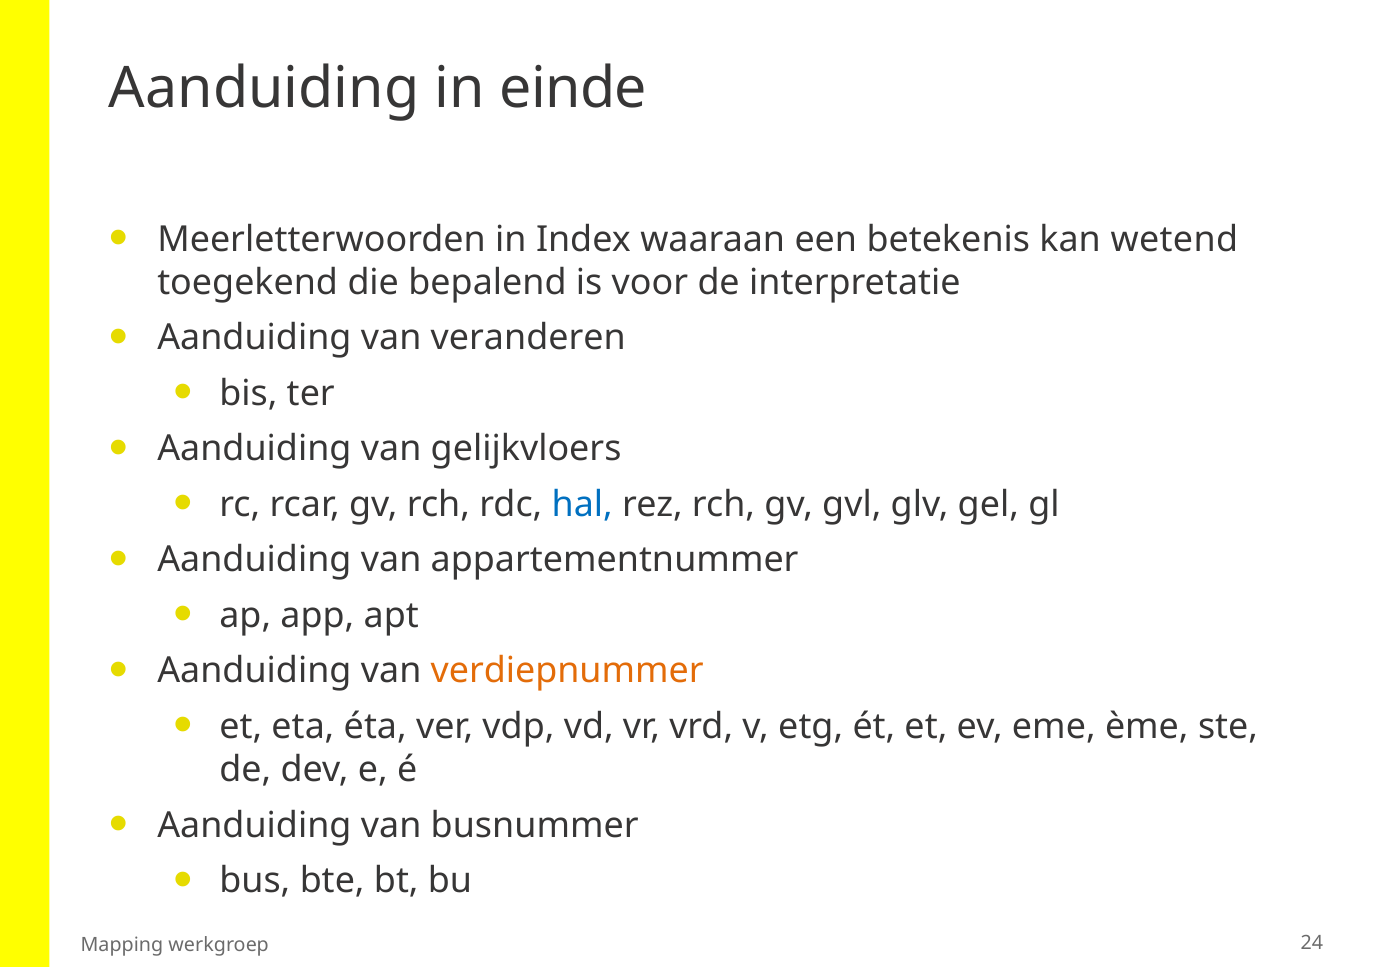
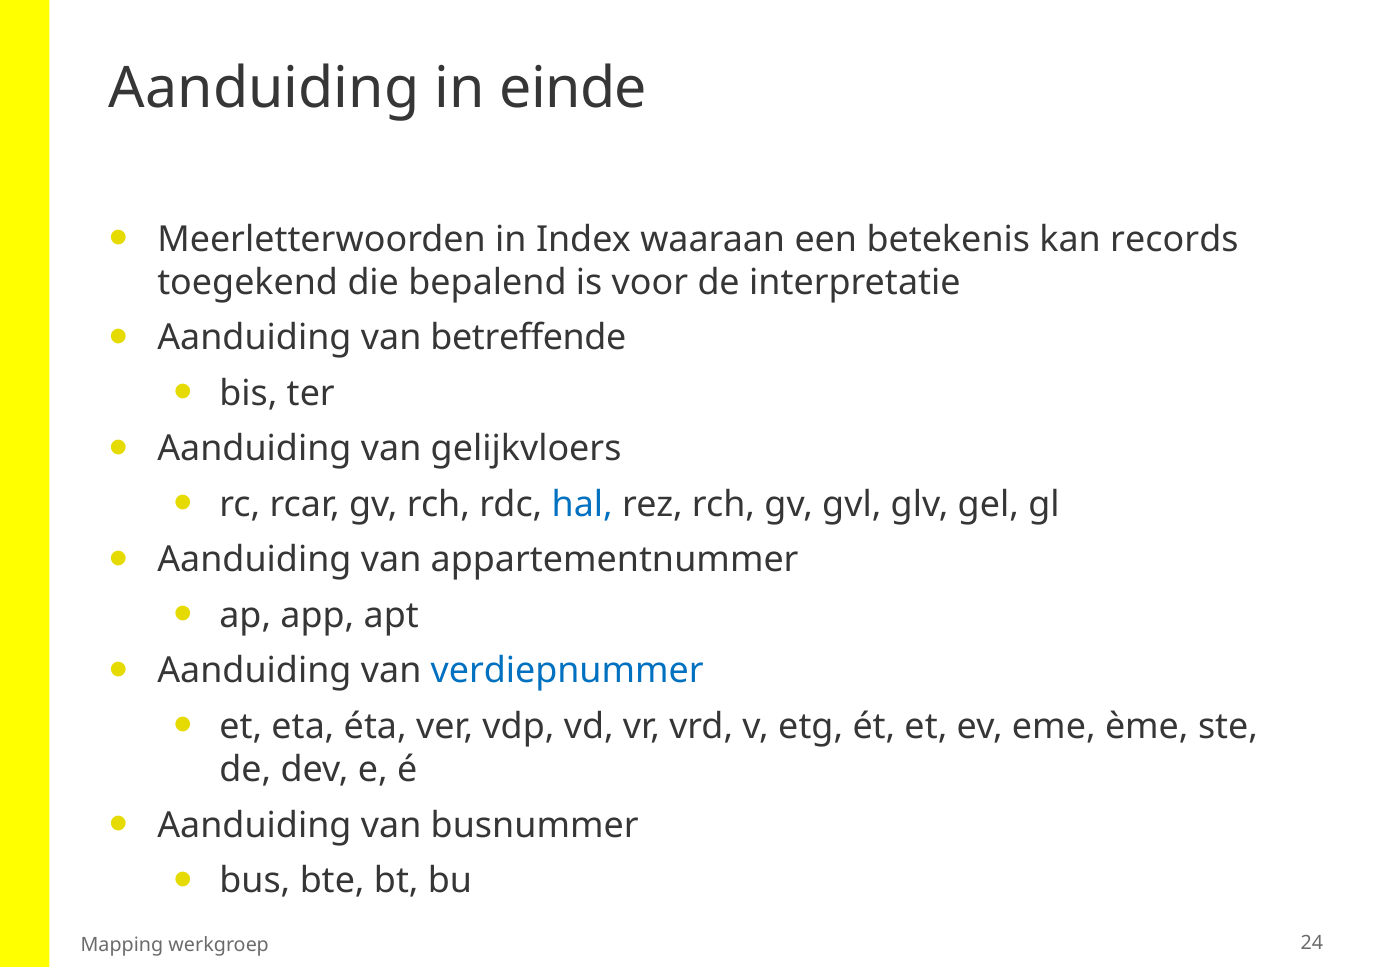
wetend: wetend -> records
veranderen: veranderen -> betreffende
verdiepnummer colour: orange -> blue
